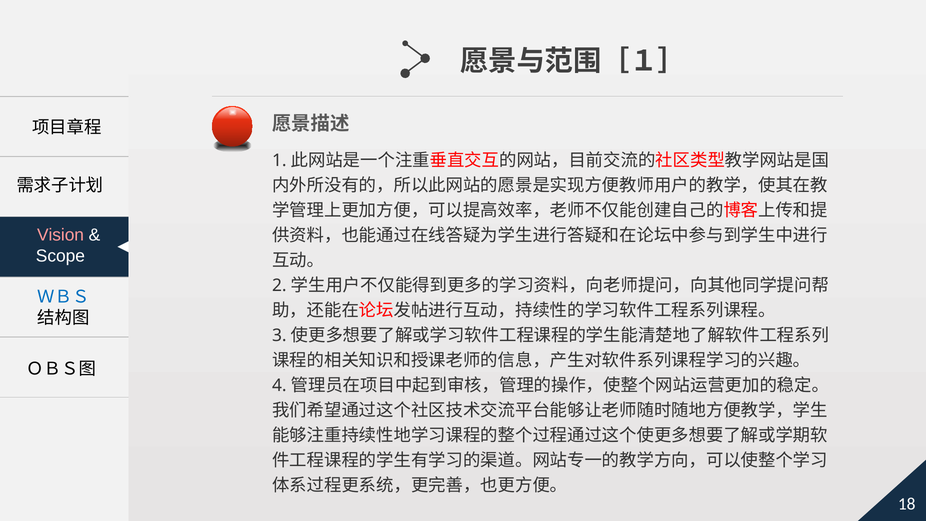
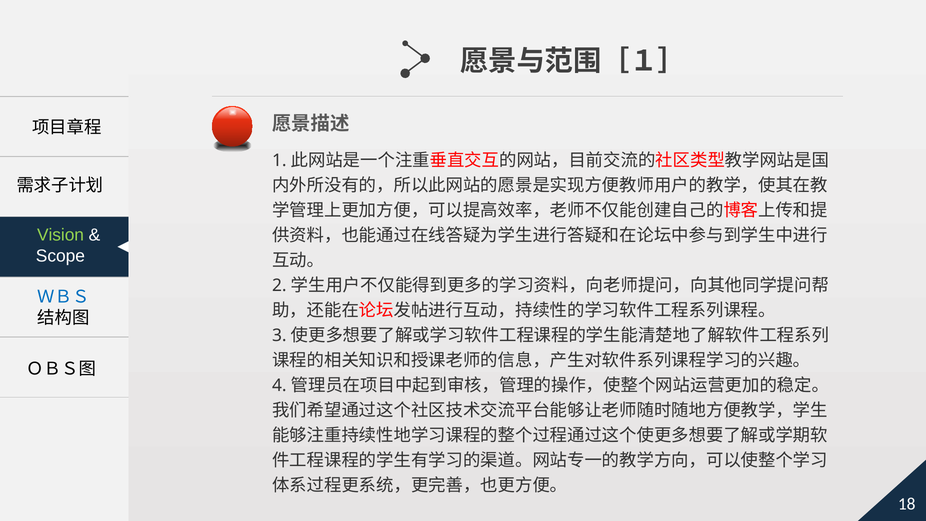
Vision colour: pink -> light green
